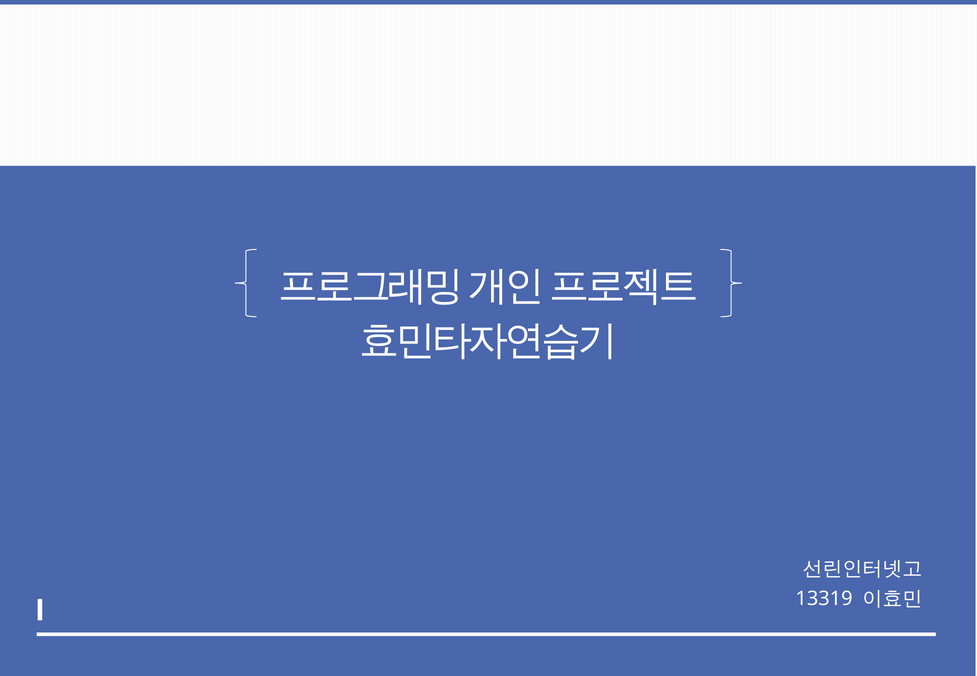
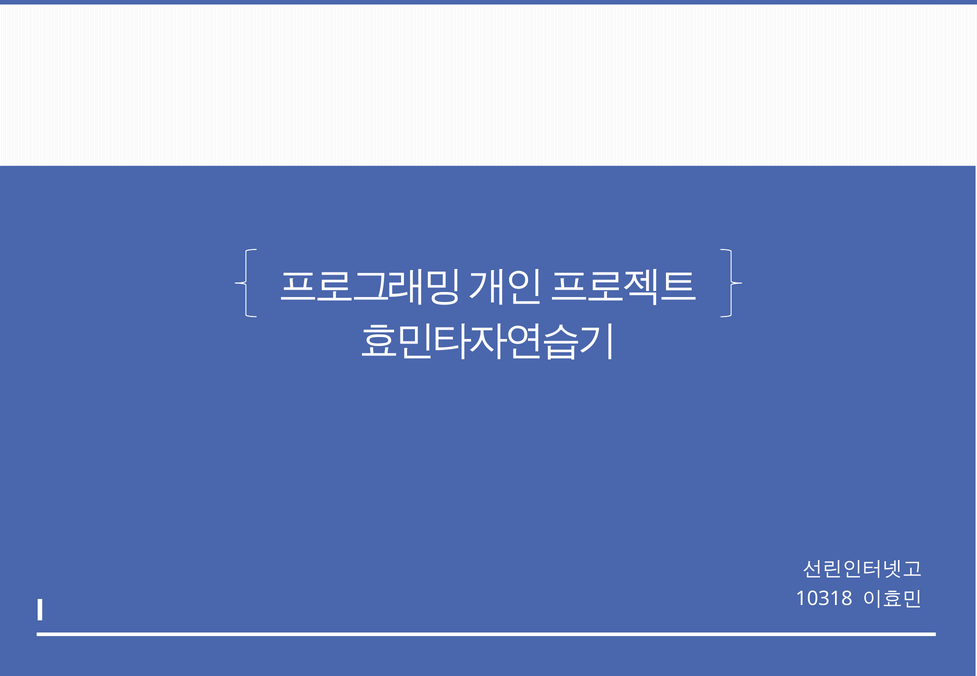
13319: 13319 -> 10318
